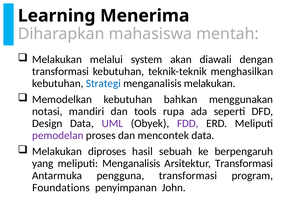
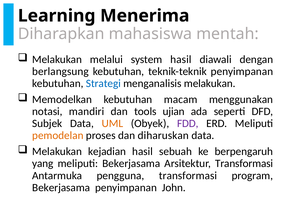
system akan: akan -> hasil
transformasi at (61, 71): transformasi -> berlangsung
teknik-teknik menghasilkan: menghasilkan -> penyimpanan
bahkan: bahkan -> macam
rupa: rupa -> ujian
Design: Design -> Subjek
UML colour: purple -> orange
pemodelan colour: purple -> orange
mencontek: mencontek -> diharuskan
diproses: diproses -> kejadian
meliputi Menganalisis: Menganalisis -> Bekerjasama
Foundations at (61, 188): Foundations -> Bekerjasama
